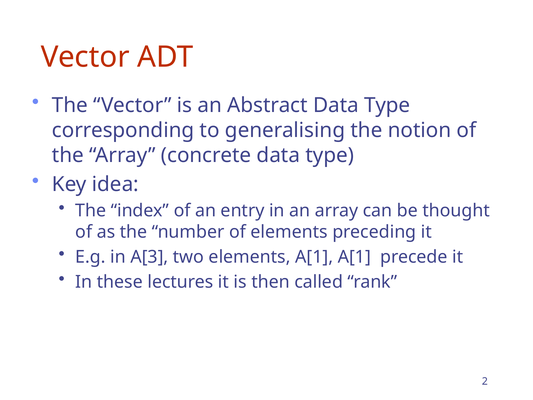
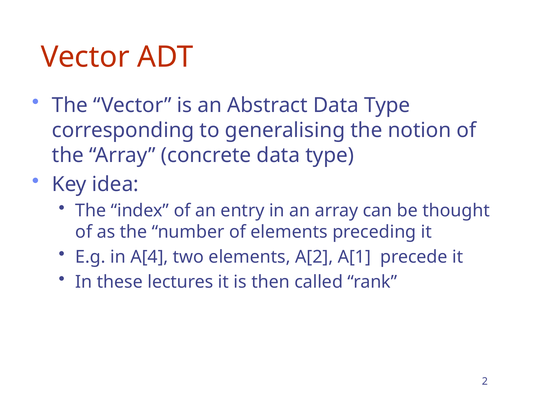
A[3: A[3 -> A[4
elements A[1: A[1 -> A[2
